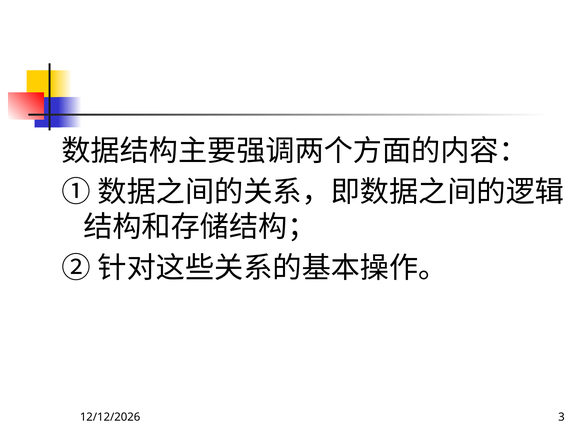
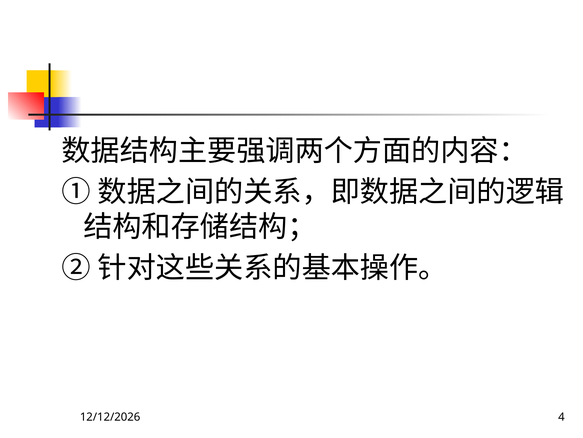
3: 3 -> 4
